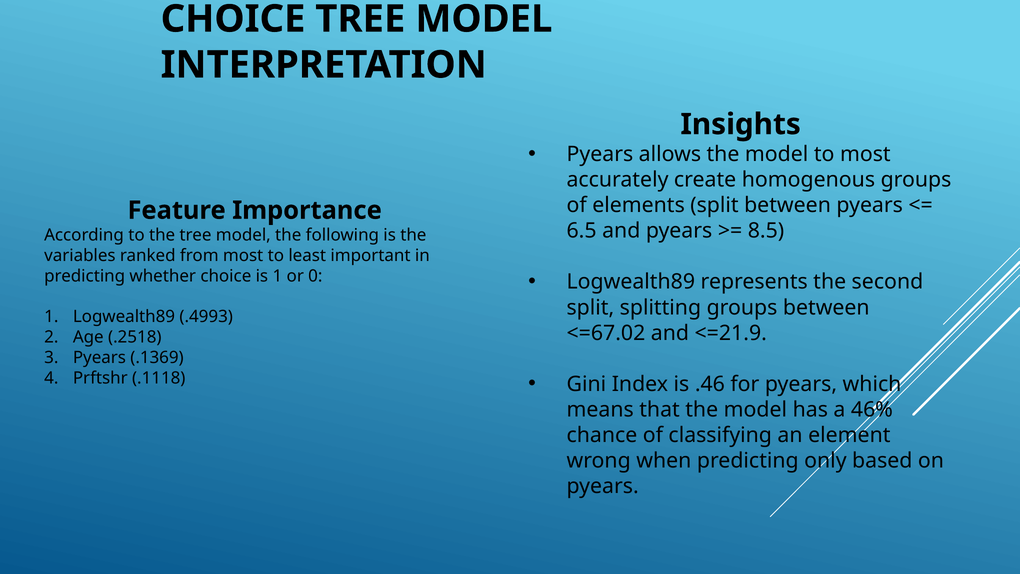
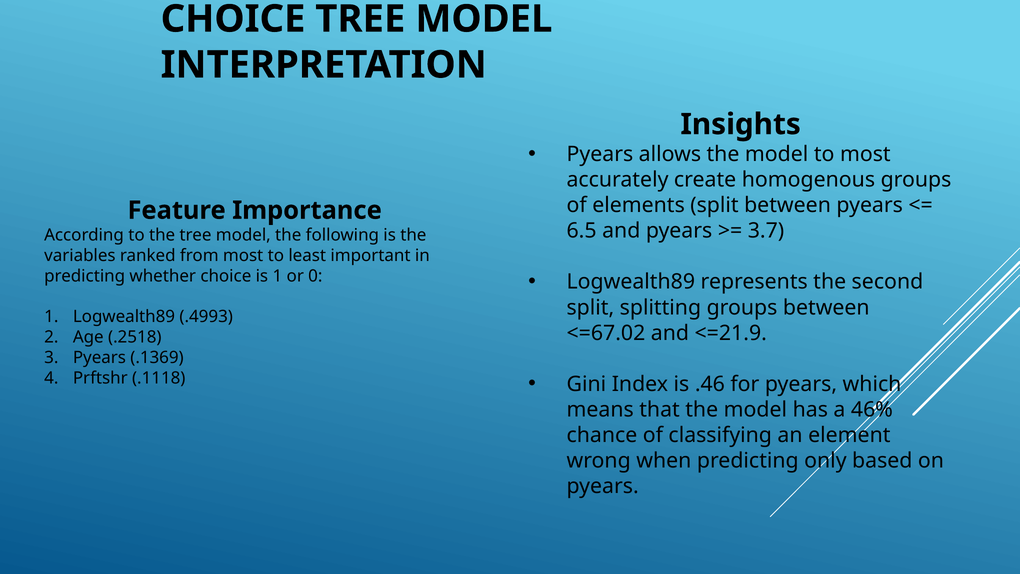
8.5: 8.5 -> 3.7
